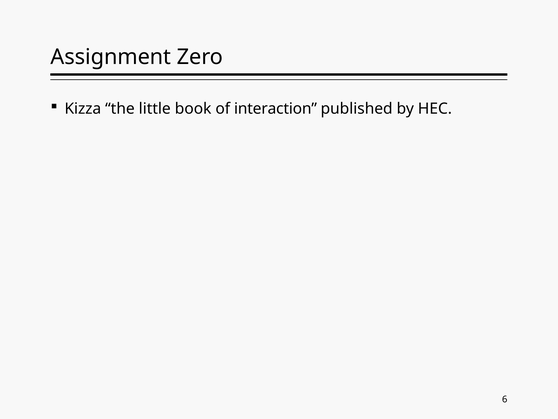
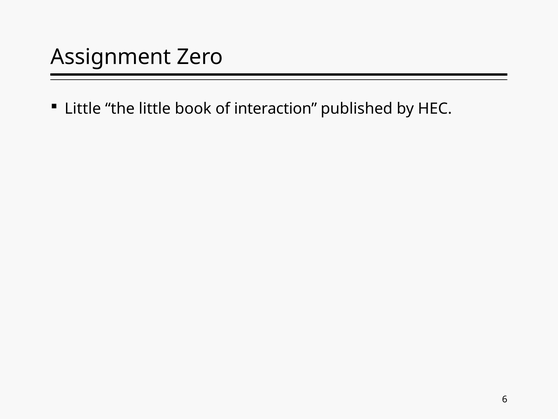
Kizza at (83, 109): Kizza -> Little
